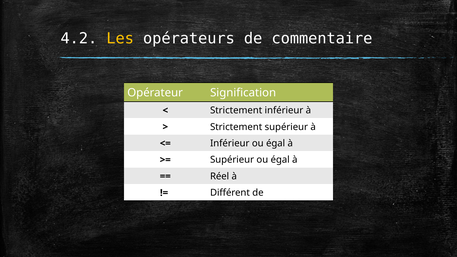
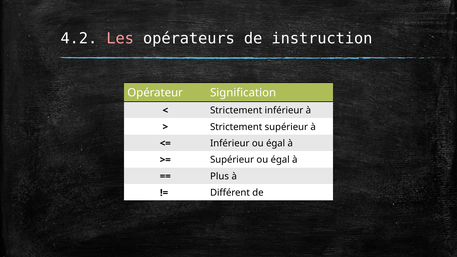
Les colour: yellow -> pink
commentaire: commentaire -> instruction
Réel: Réel -> Plus
